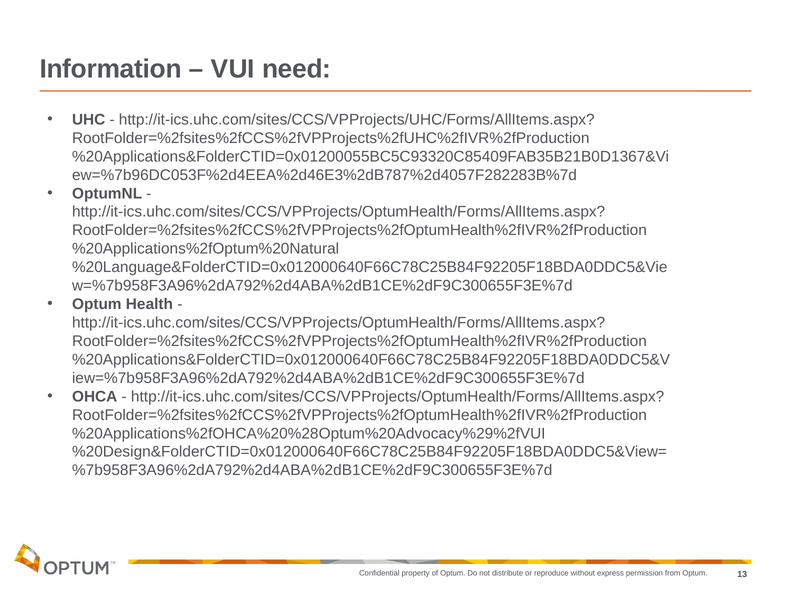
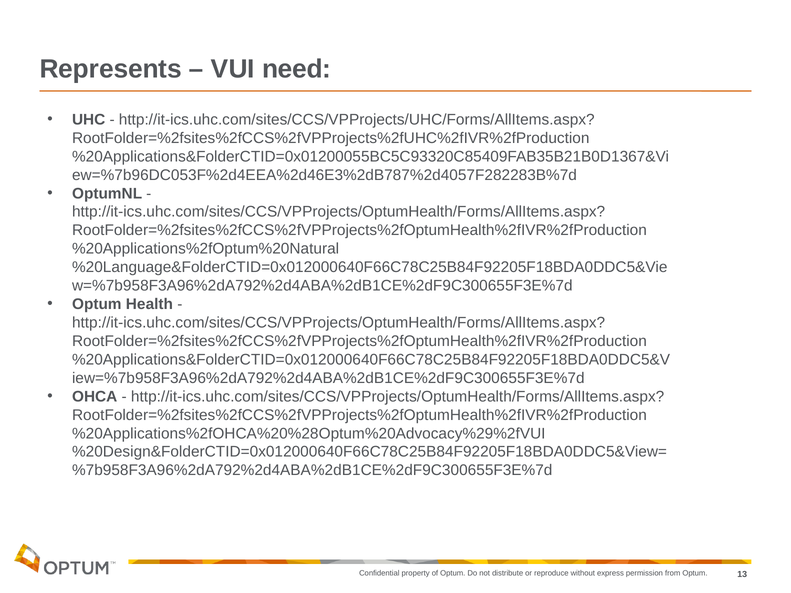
Information: Information -> Represents
